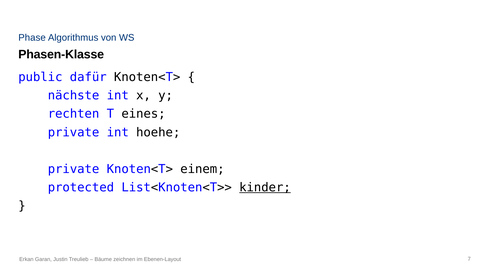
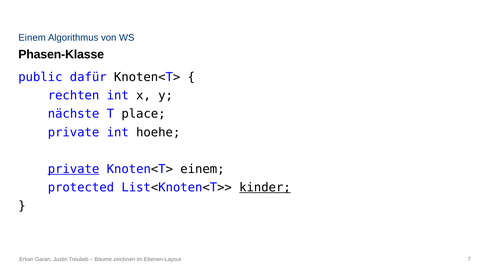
Phase at (32, 38): Phase -> Einem
nächste: nächste -> rechten
rechten: rechten -> nächste
eines: eines -> place
private at (74, 169) underline: none -> present
